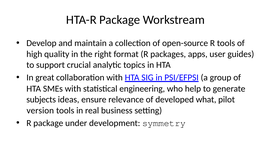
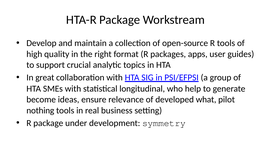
engineering: engineering -> longitudinal
subjects: subjects -> become
version: version -> nothing
